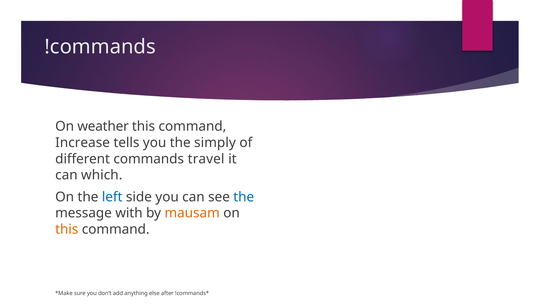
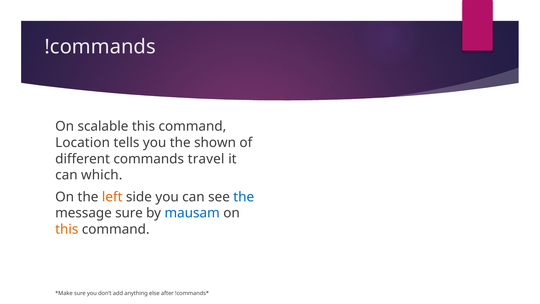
weather: weather -> scalable
Increase: Increase -> Location
simply: simply -> shown
left colour: blue -> orange
message with: with -> sure
mausam colour: orange -> blue
